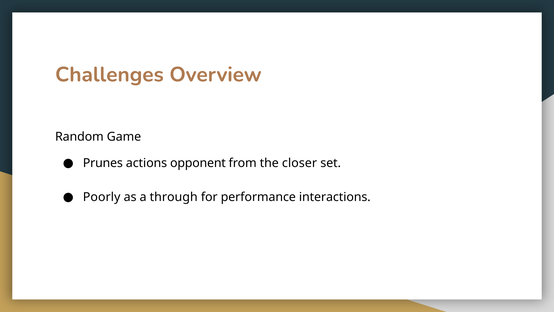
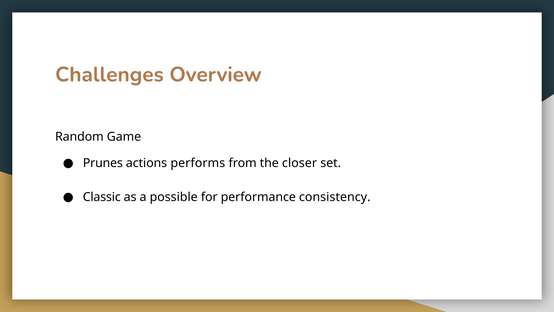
opponent: opponent -> performs
Poorly: Poorly -> Classic
through: through -> possible
interactions: interactions -> consistency
